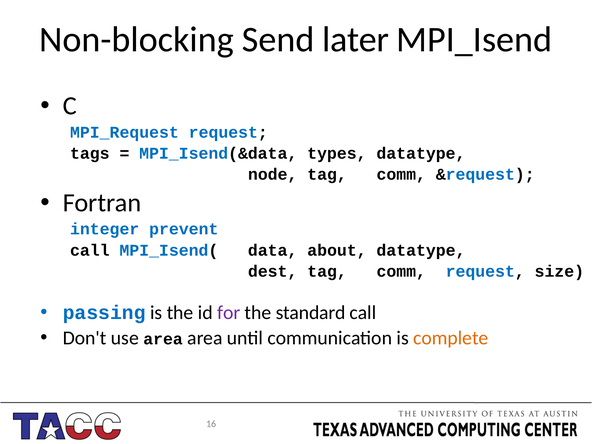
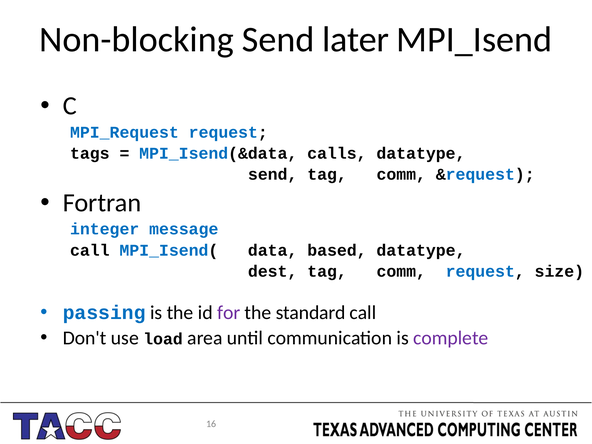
types: types -> calls
node at (273, 174): node -> send
prevent: prevent -> message
about: about -> based
use area: area -> load
complete colour: orange -> purple
